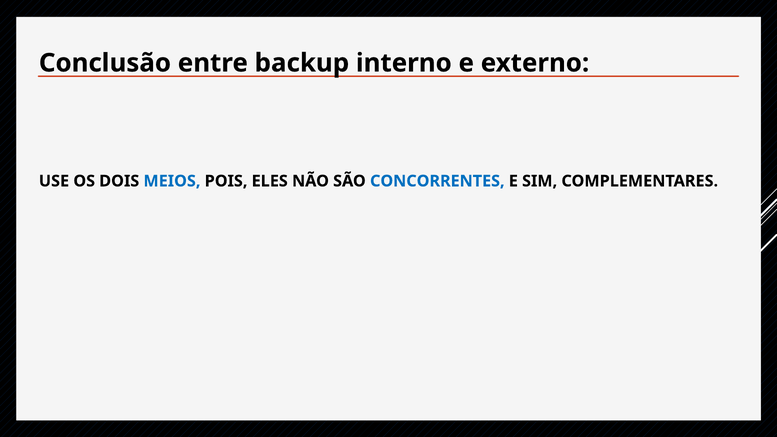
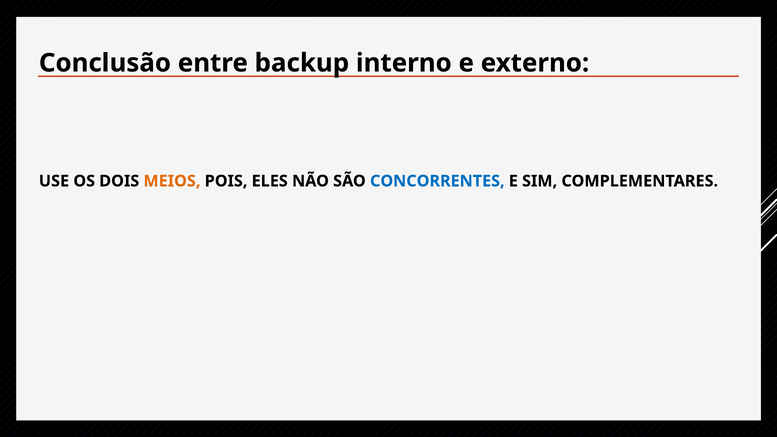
MEIOS colour: blue -> orange
